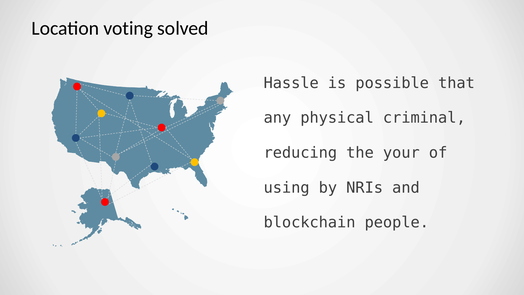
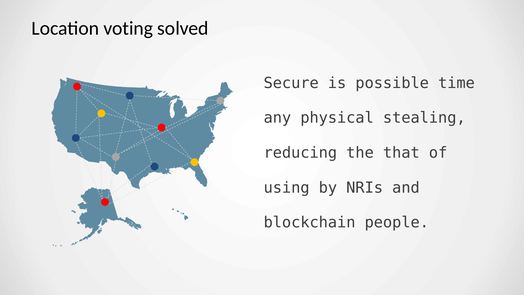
Hassle: Hassle -> Secure
that: that -> time
criminal: criminal -> stealing
your: your -> that
